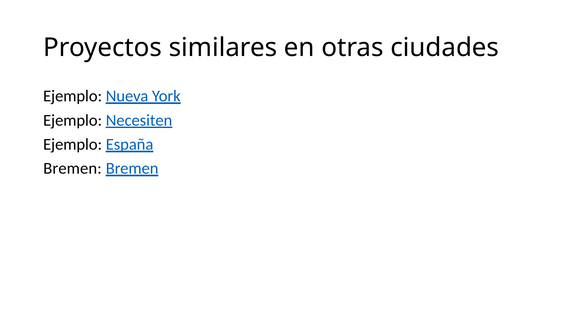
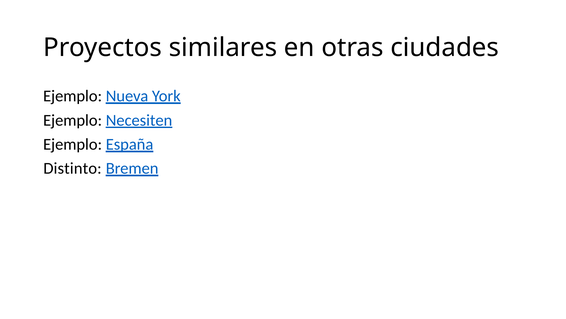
Bremen at (72, 168): Bremen -> Distinto
